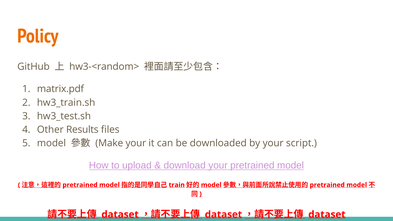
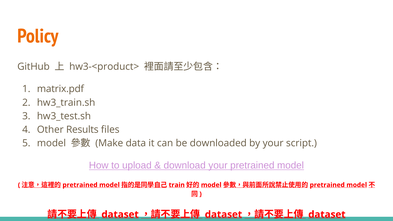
hw3-<random>: hw3-<random> -> hw3-<product>
Make your: your -> data
